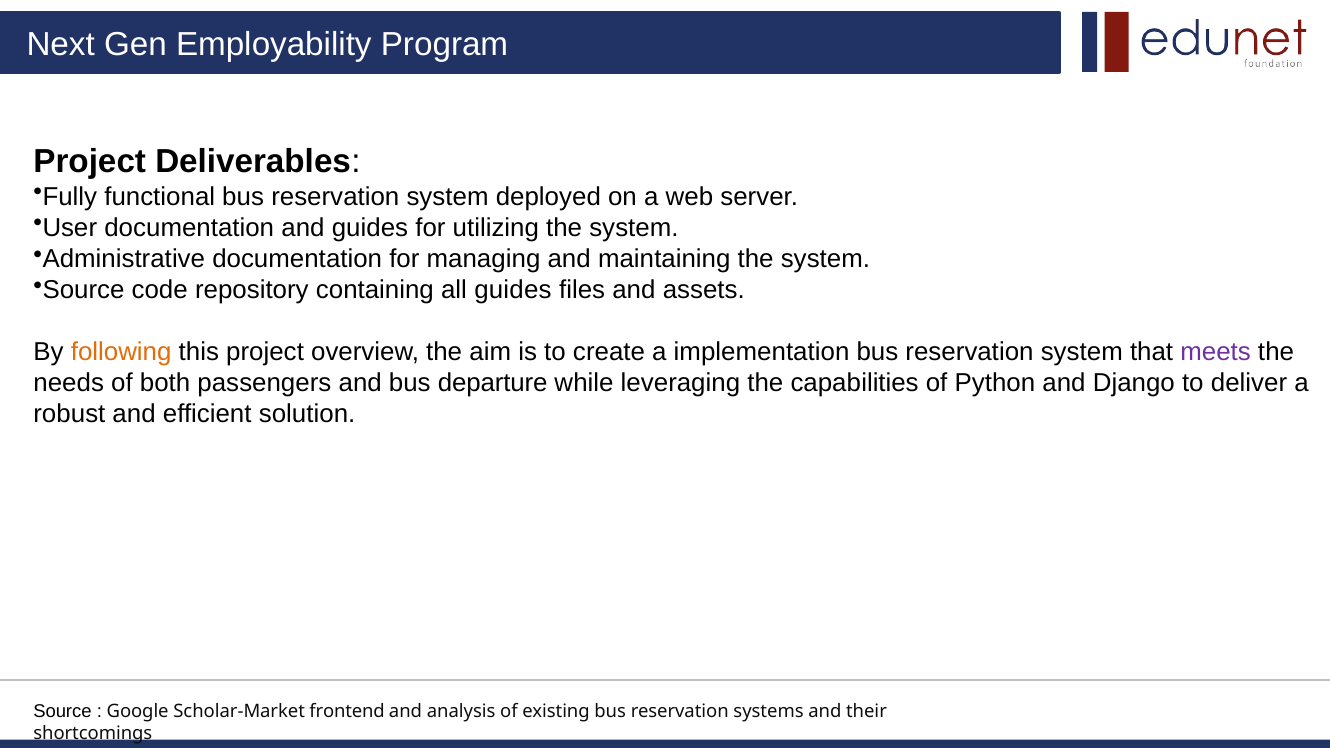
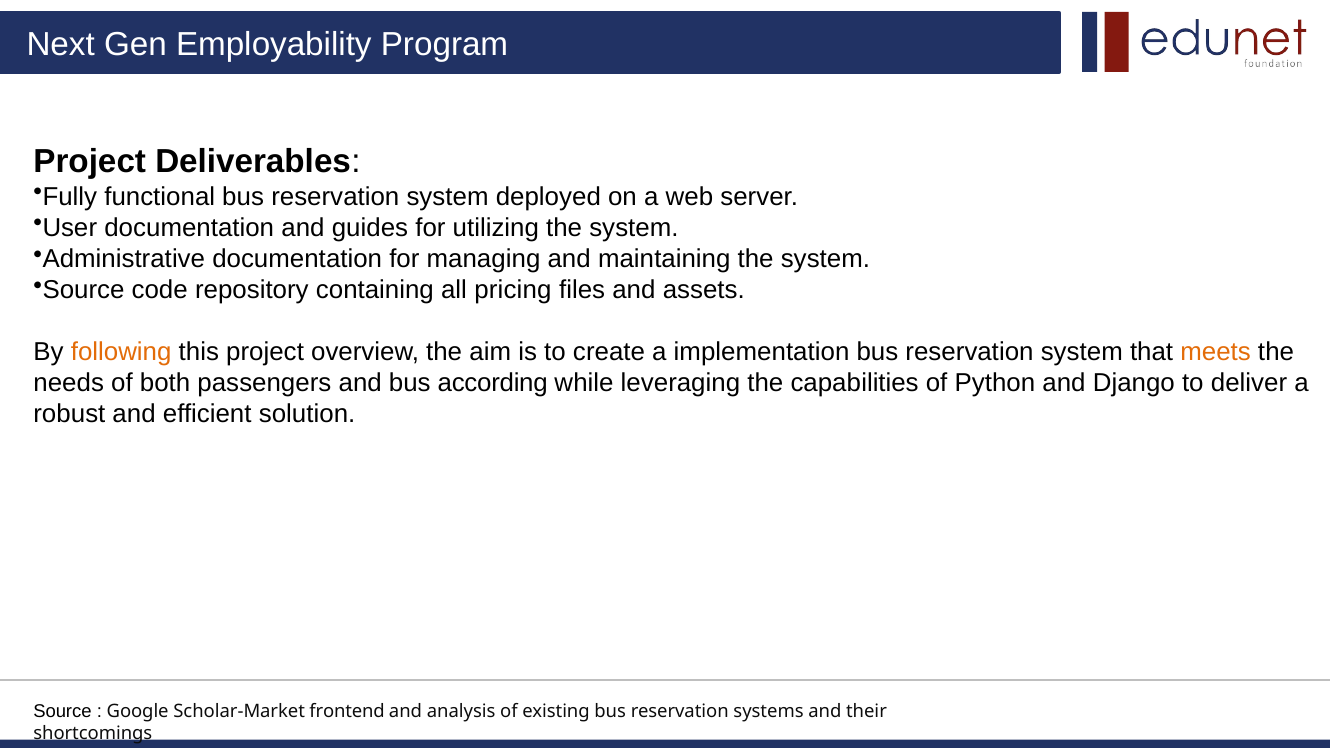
all guides: guides -> pricing
meets colour: purple -> orange
departure: departure -> according
